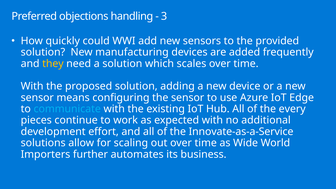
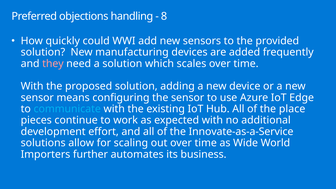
3: 3 -> 8
they colour: yellow -> pink
every: every -> place
